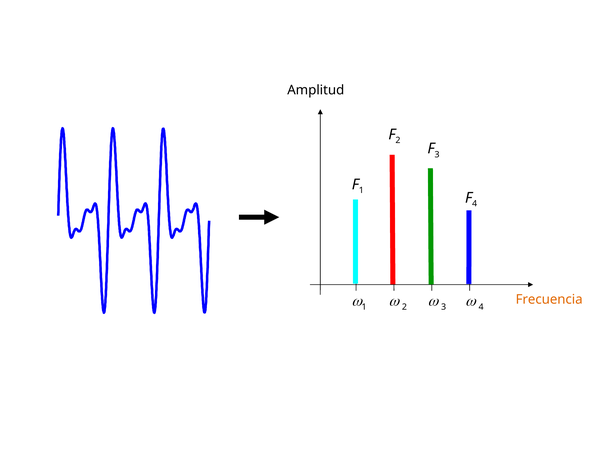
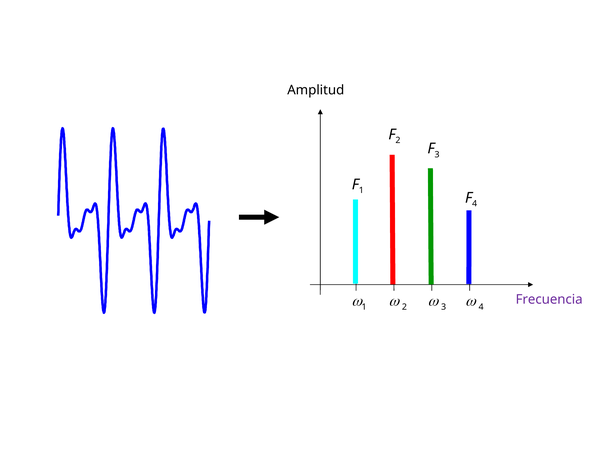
Frecuencia colour: orange -> purple
